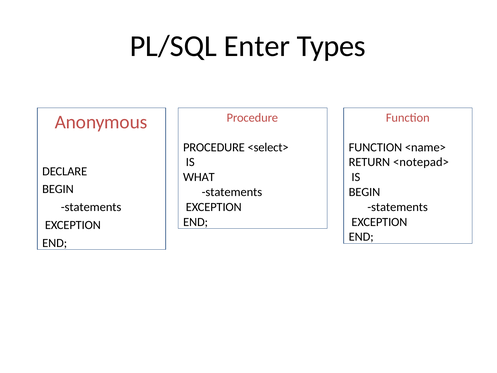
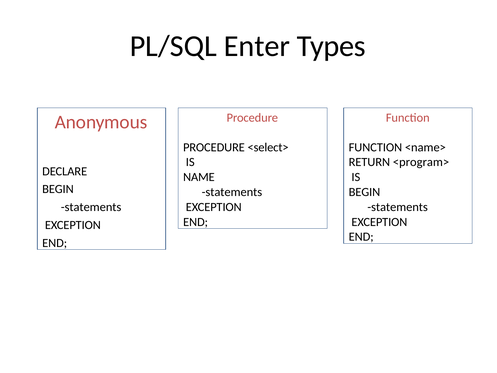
<notepad>: <notepad> -> <program>
WHAT: WHAT -> NAME
